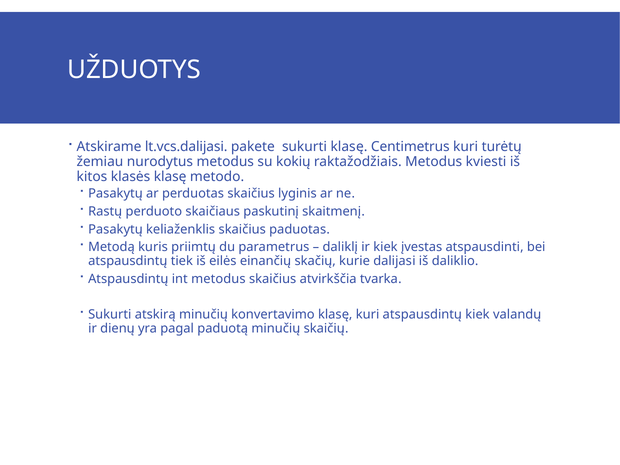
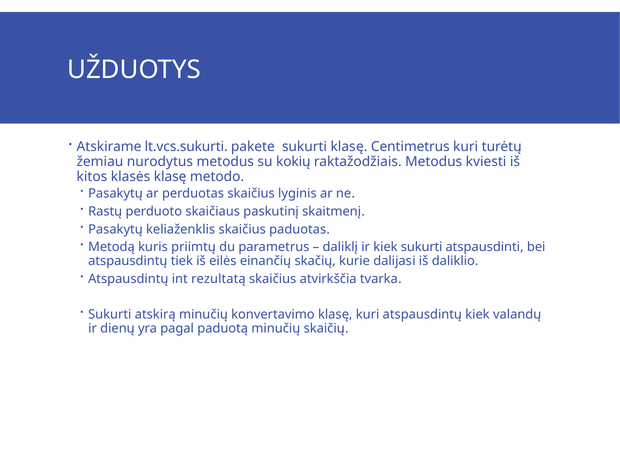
lt.vcs.dalijasi: lt.vcs.dalijasi -> lt.vcs.sukurti
kiek įvestas: įvestas -> sukurti
int metodus: metodus -> rezultatą
